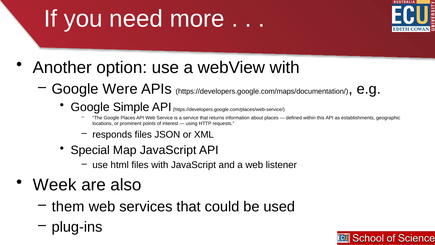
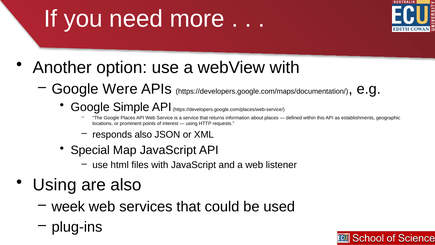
responds files: files -> also
Week at (55, 185): Week -> Using
them: them -> week
